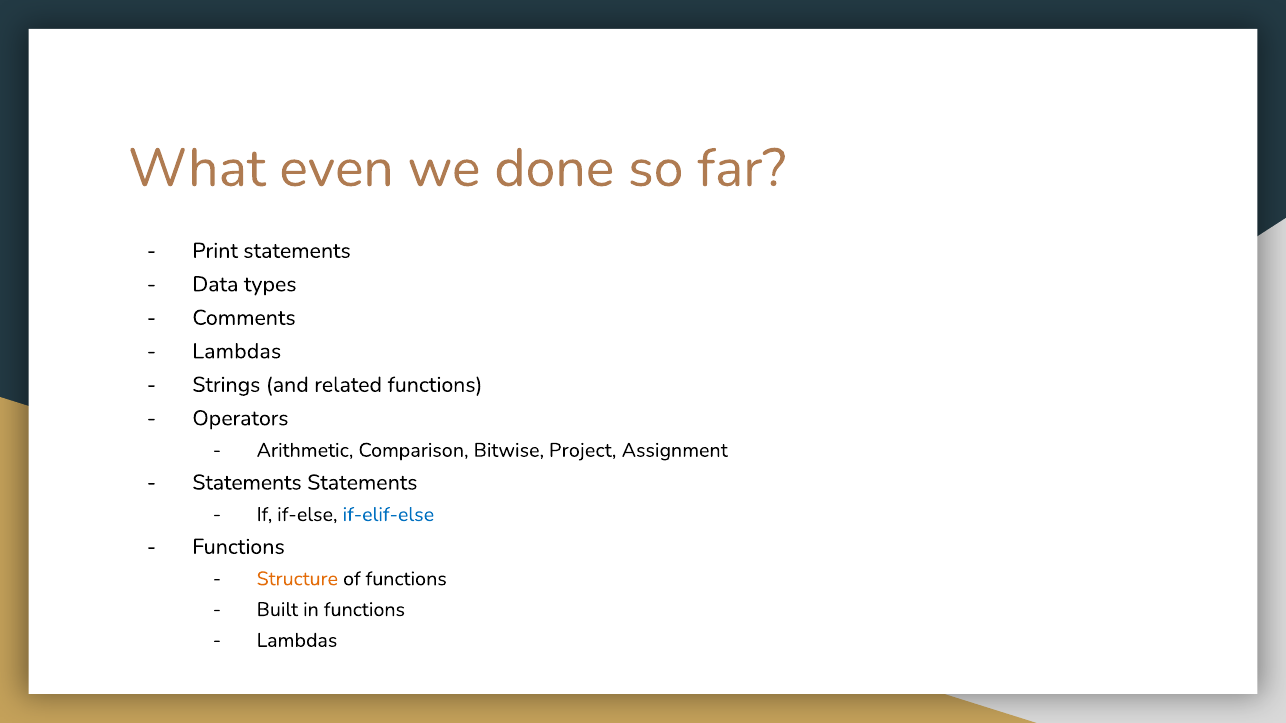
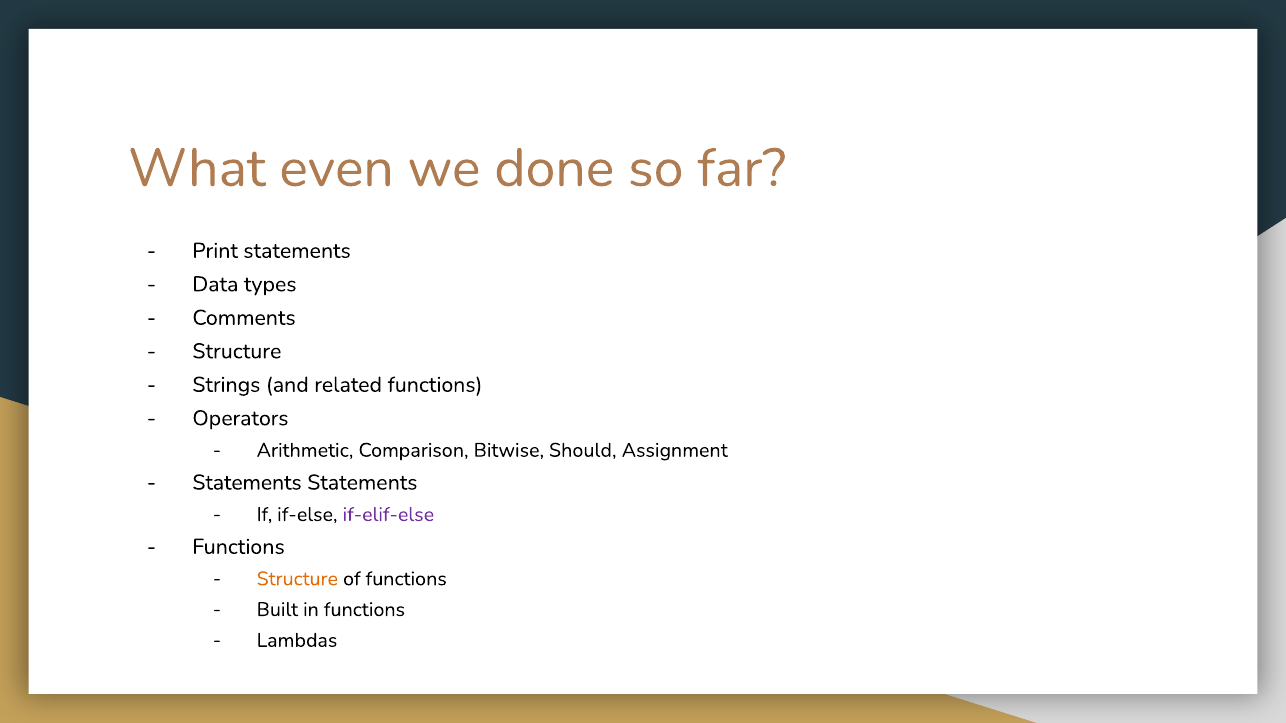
Lambdas at (237, 351): Lambdas -> Structure
Project: Project -> Should
if-elif-else colour: blue -> purple
